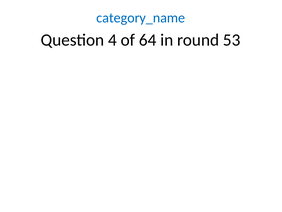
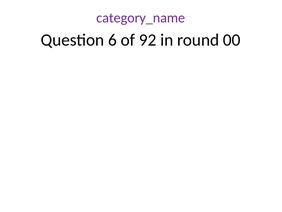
category_name colour: blue -> purple
4: 4 -> 6
64: 64 -> 92
53: 53 -> 00
